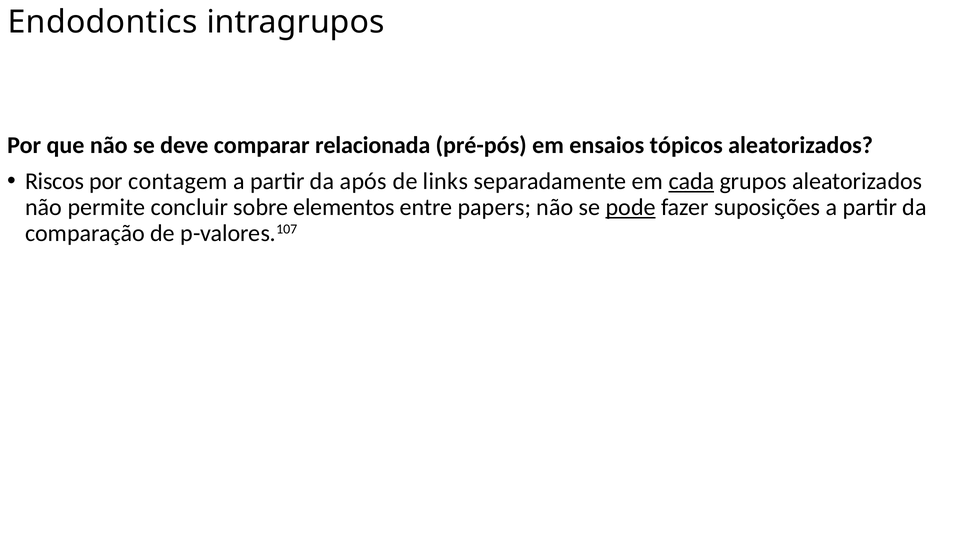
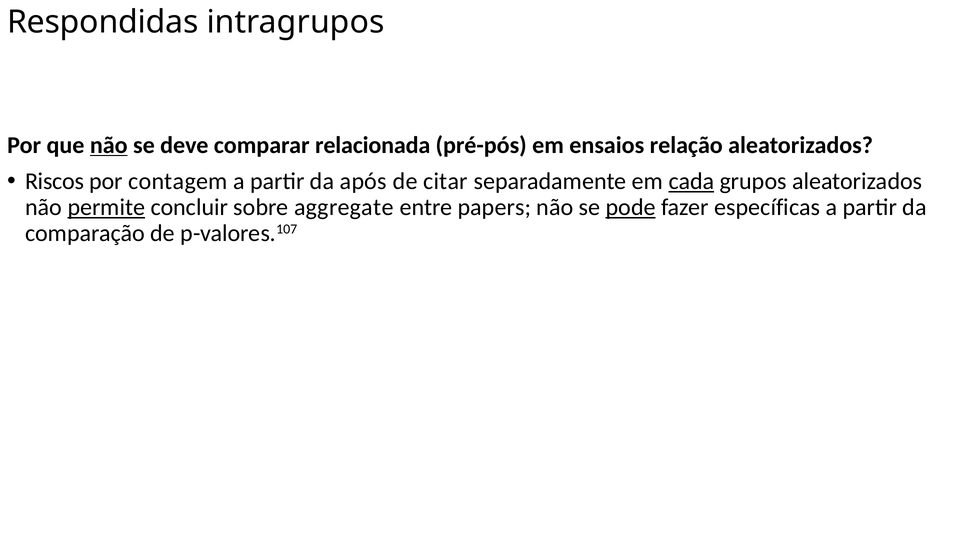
Endodontics: Endodontics -> Respondidas
não at (109, 145) underline: none -> present
tópicos: tópicos -> relação
links: links -> citar
permite underline: none -> present
elementos: elementos -> aggregate
suposições: suposições -> específicas
